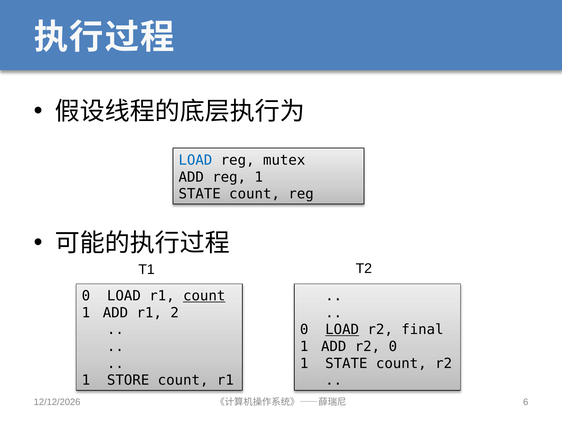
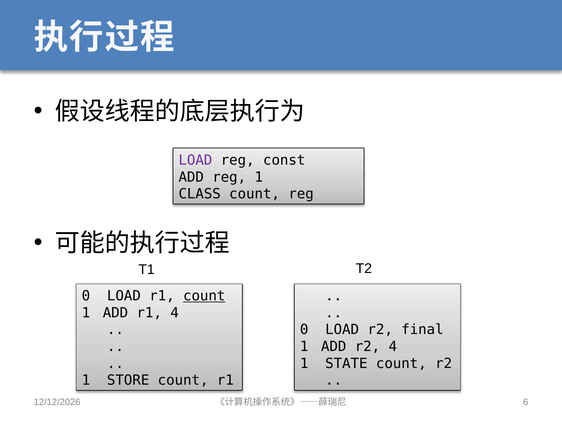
LOAD at (195, 160) colour: blue -> purple
mutex: mutex -> const
STATE at (200, 194): STATE -> CLASS
r1 2: 2 -> 4
LOAD at (342, 330) underline: present -> none
r2 0: 0 -> 4
